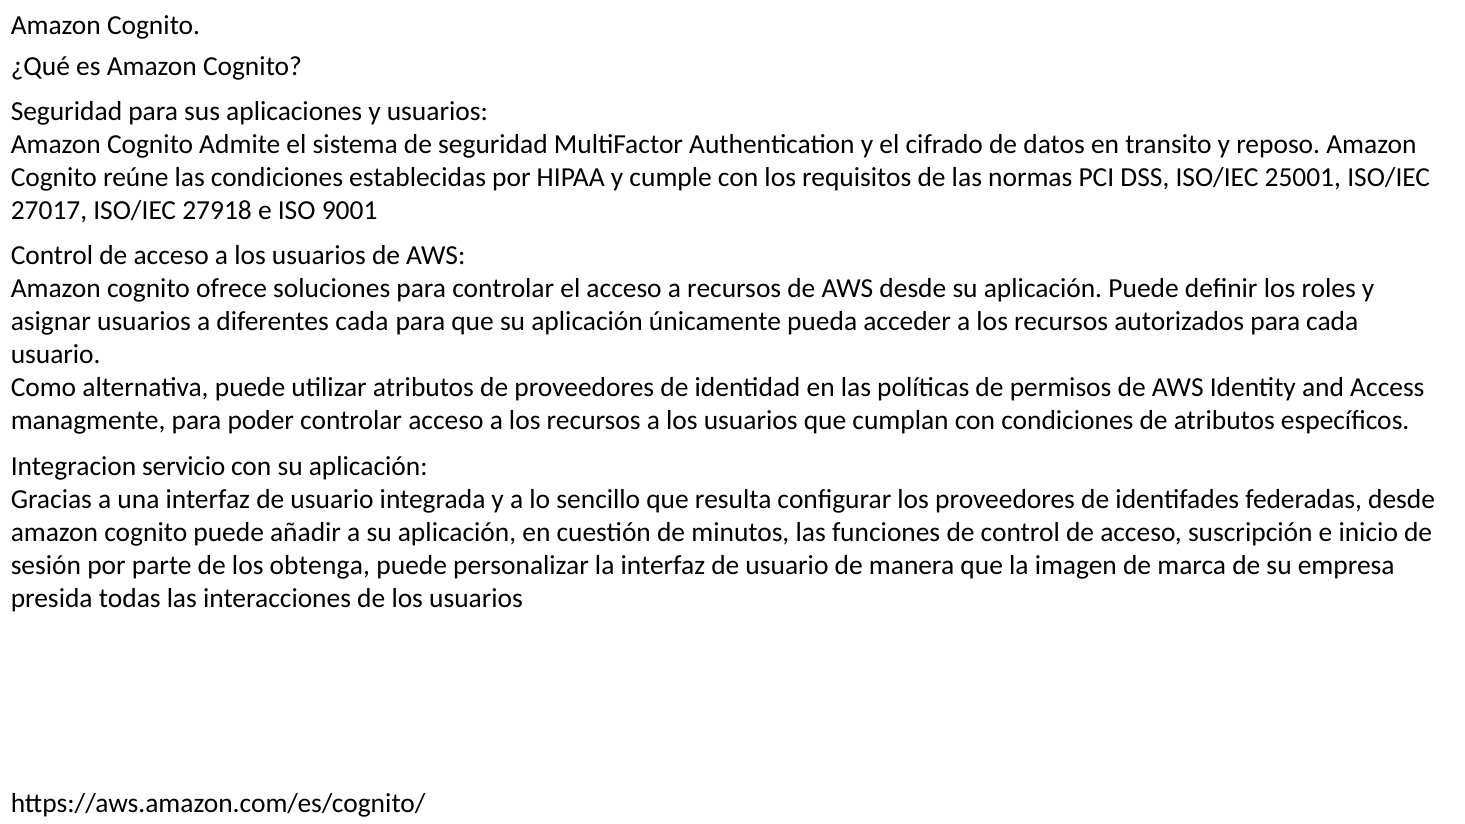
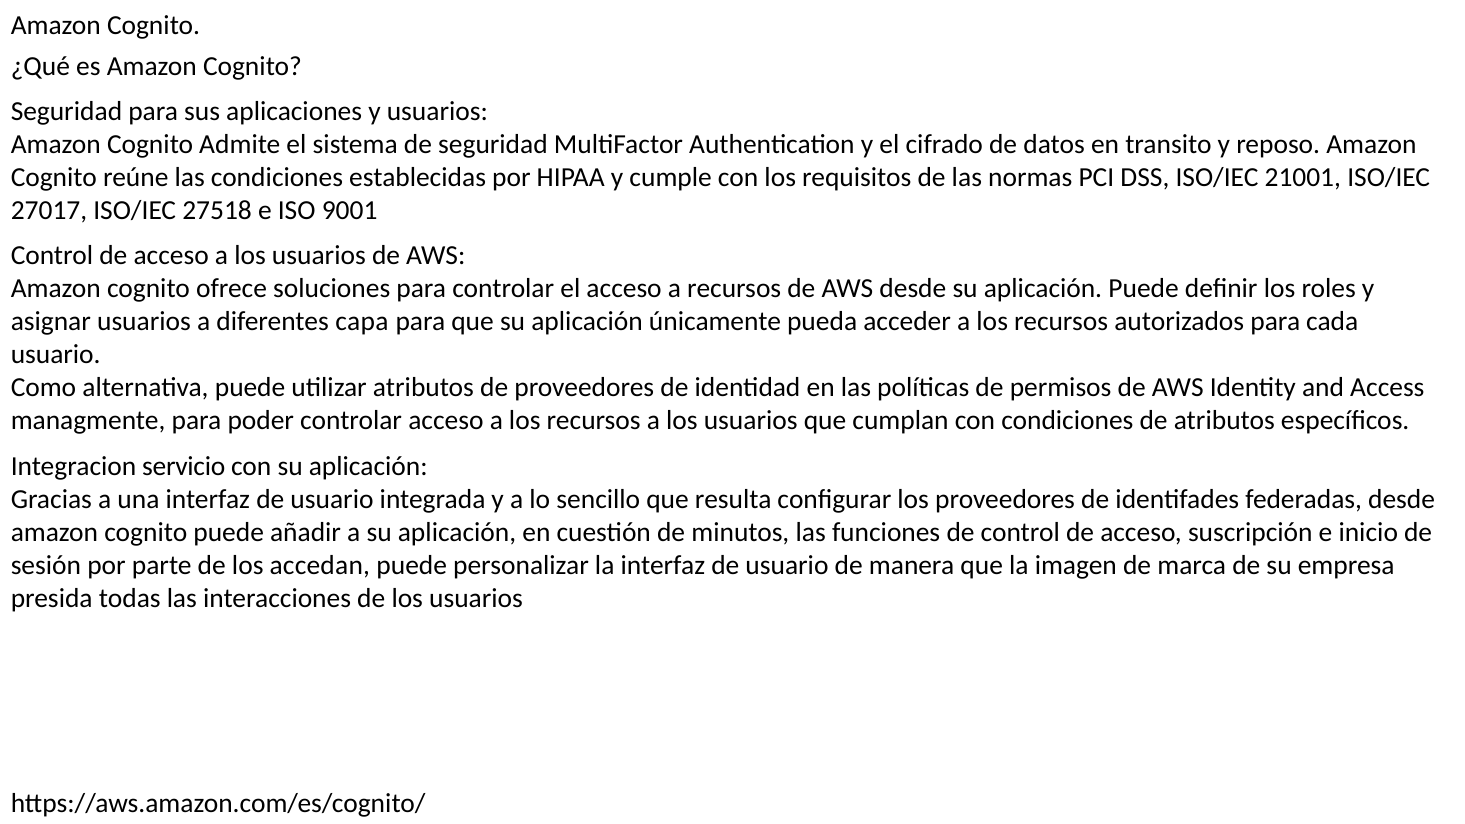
25001: 25001 -> 21001
27918: 27918 -> 27518
diferentes cada: cada -> capa
obtenga: obtenga -> accedan
